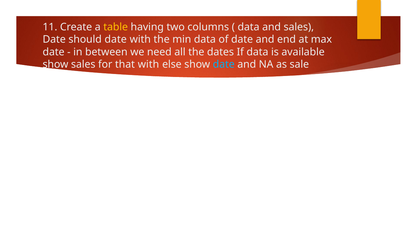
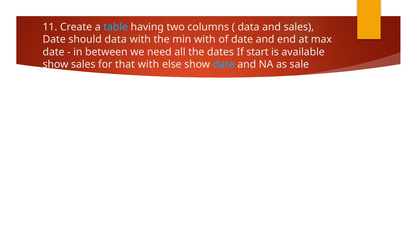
table colour: yellow -> light blue
should date: date -> data
min data: data -> with
If data: data -> start
